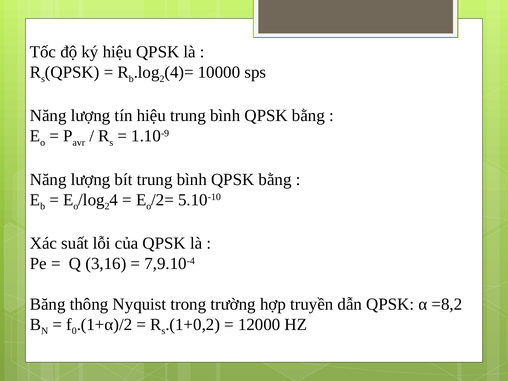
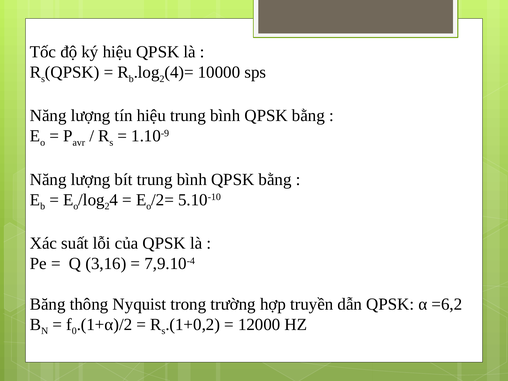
=8,2: =8,2 -> =6,2
